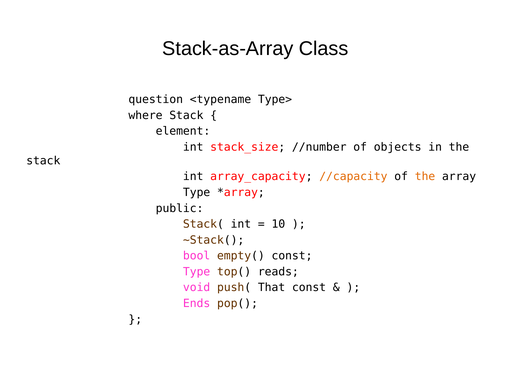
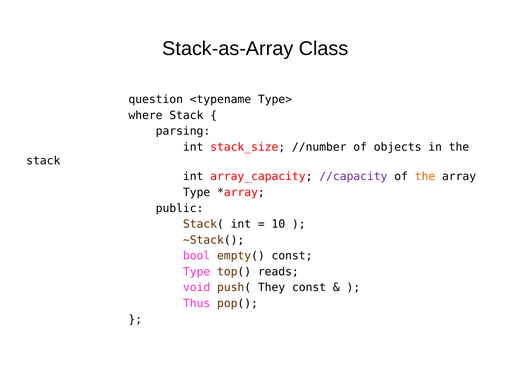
element: element -> parsing
//capacity colour: orange -> purple
That: That -> They
Ends: Ends -> Thus
